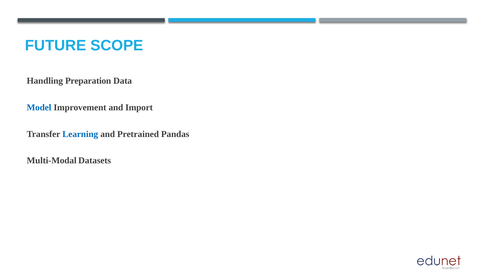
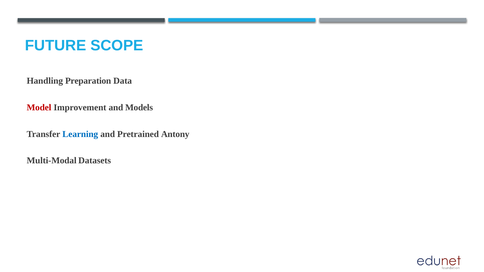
Model colour: blue -> red
Import: Import -> Models
Pandas: Pandas -> Antony
